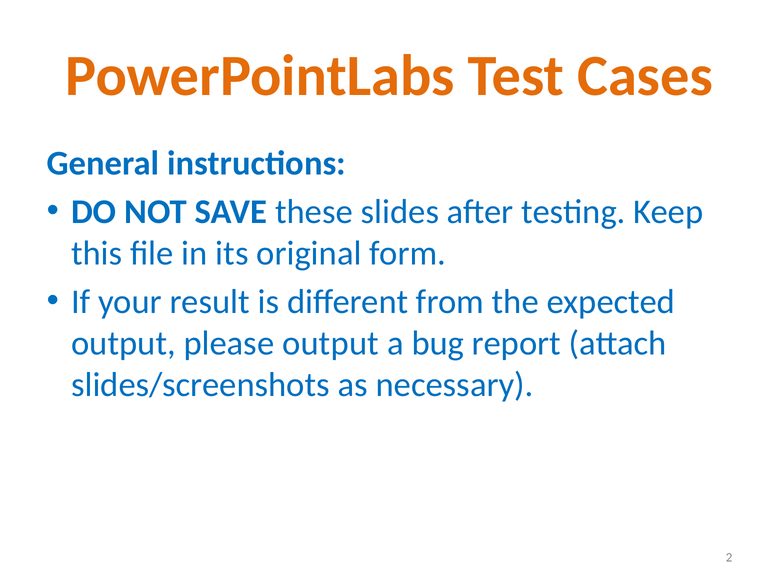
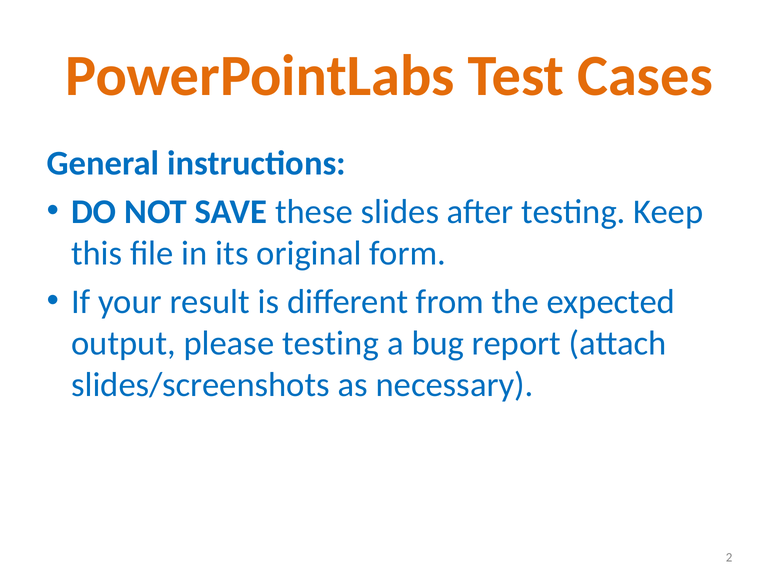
please output: output -> testing
